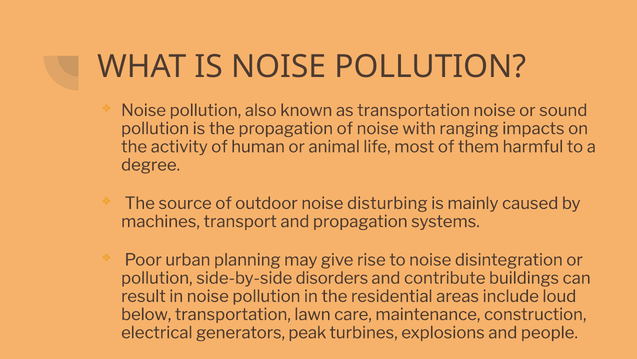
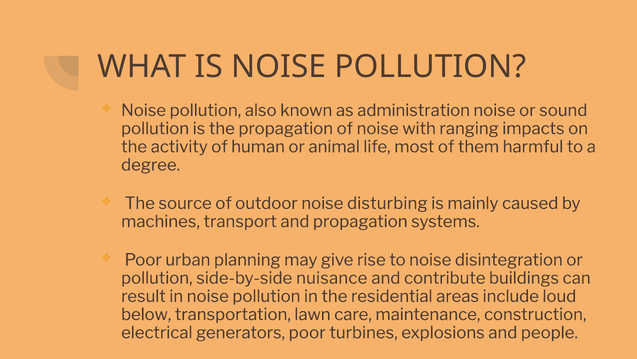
as transportation: transportation -> administration
disorders: disorders -> nuisance
generators peak: peak -> poor
